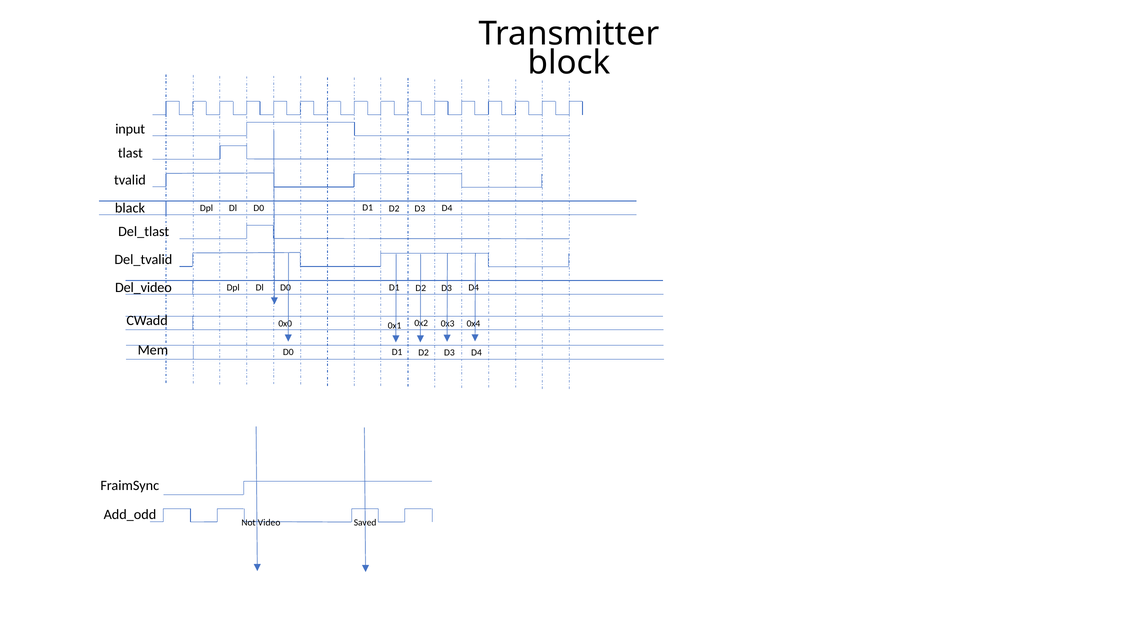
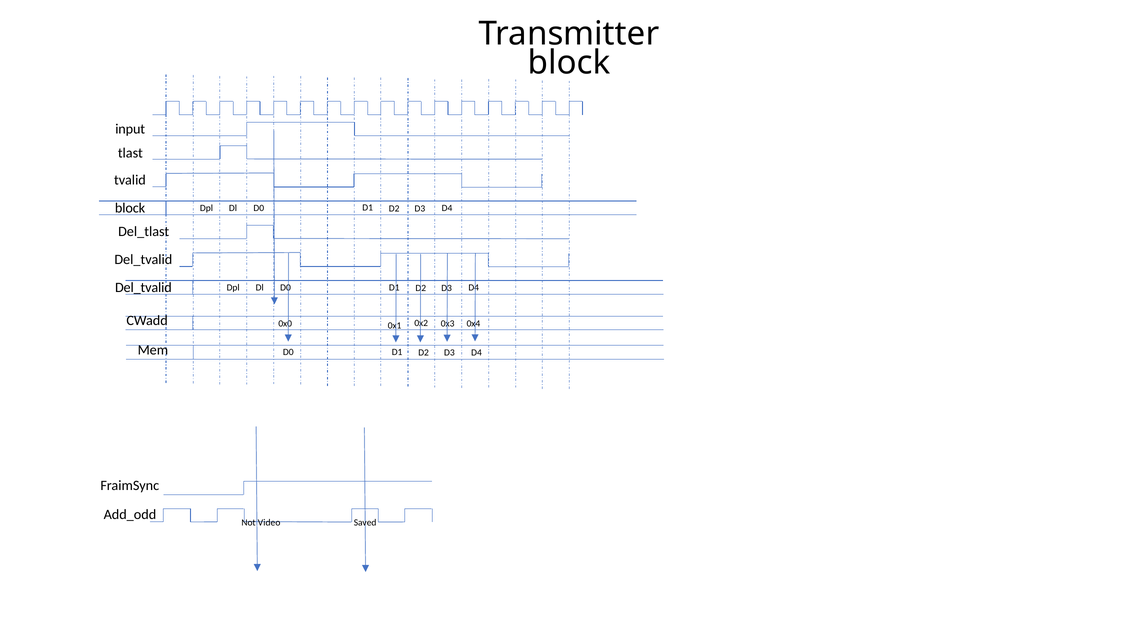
black at (130, 208): black -> block
Del_video at (143, 288): Del_video -> Del_tvalid
